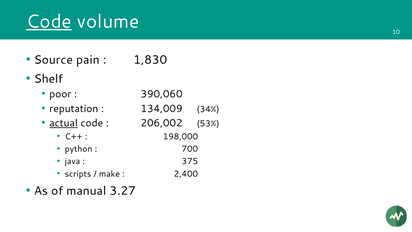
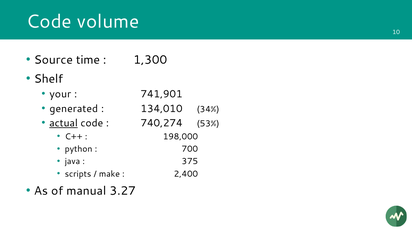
Code at (49, 21) underline: present -> none
pain: pain -> time
1,830: 1,830 -> 1,300
poor: poor -> your
390,060: 390,060 -> 741,901
reputation: reputation -> generated
134,009: 134,009 -> 134,010
206,002: 206,002 -> 740,274
